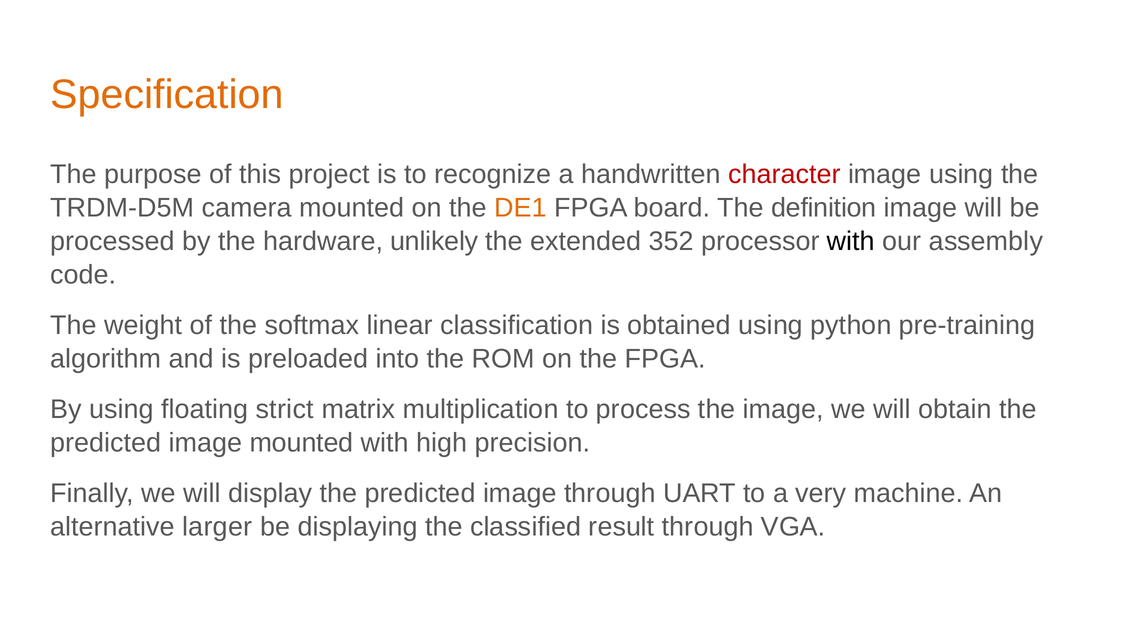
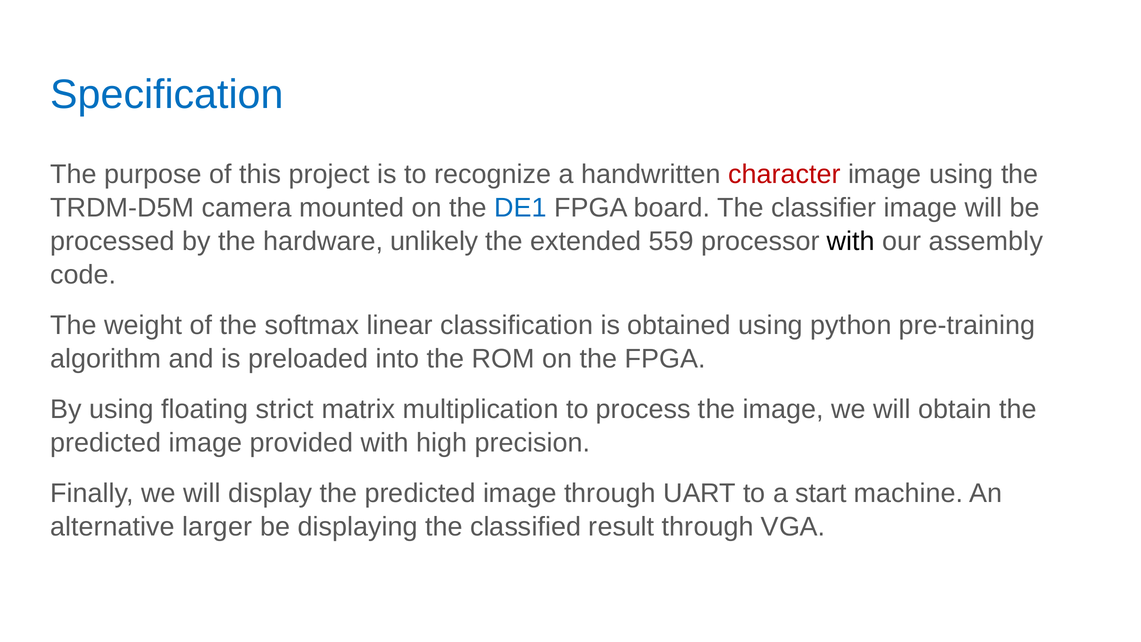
Specification colour: orange -> blue
DE1 colour: orange -> blue
definition: definition -> classifier
352: 352 -> 559
image mounted: mounted -> provided
very: very -> start
